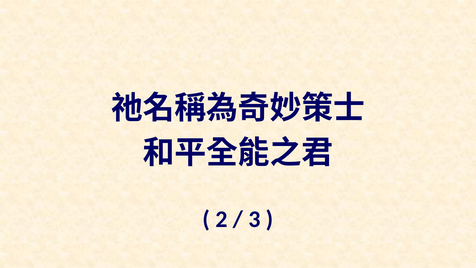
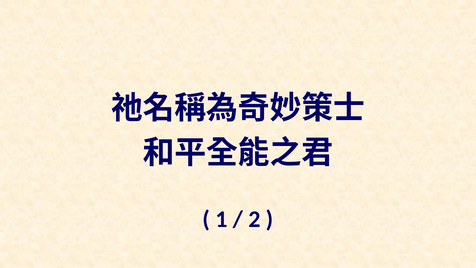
2: 2 -> 1
3: 3 -> 2
